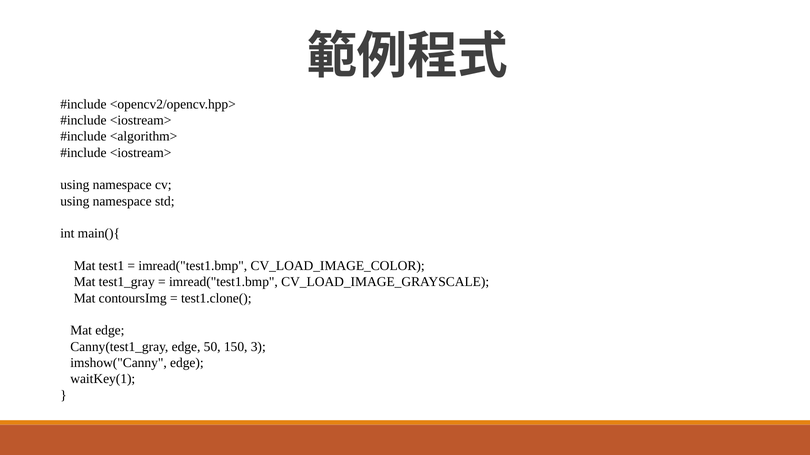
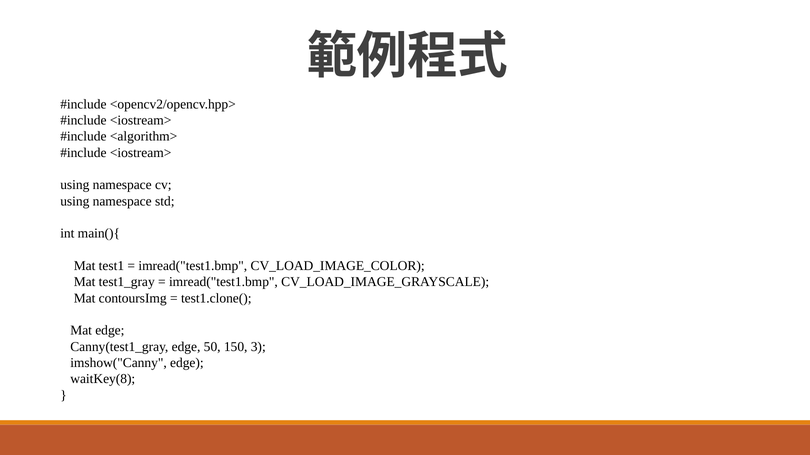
waitKey(1: waitKey(1 -> waitKey(8
